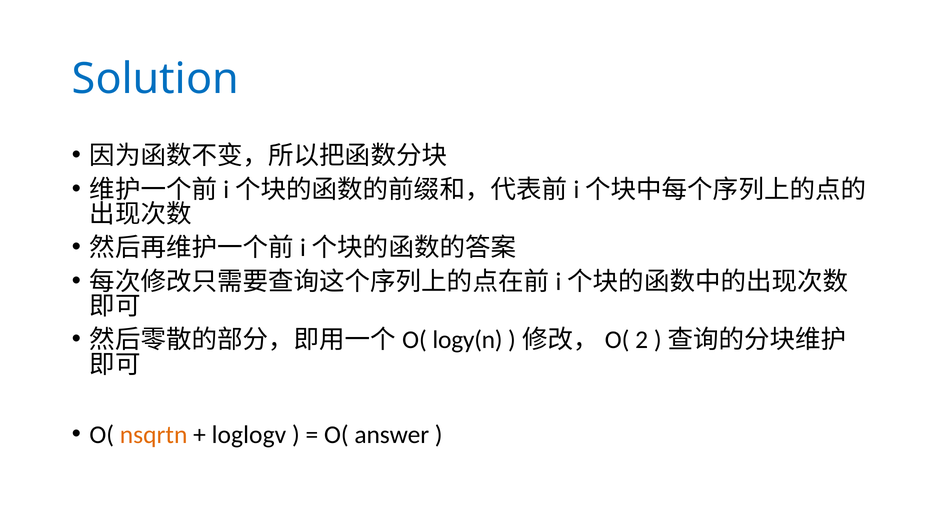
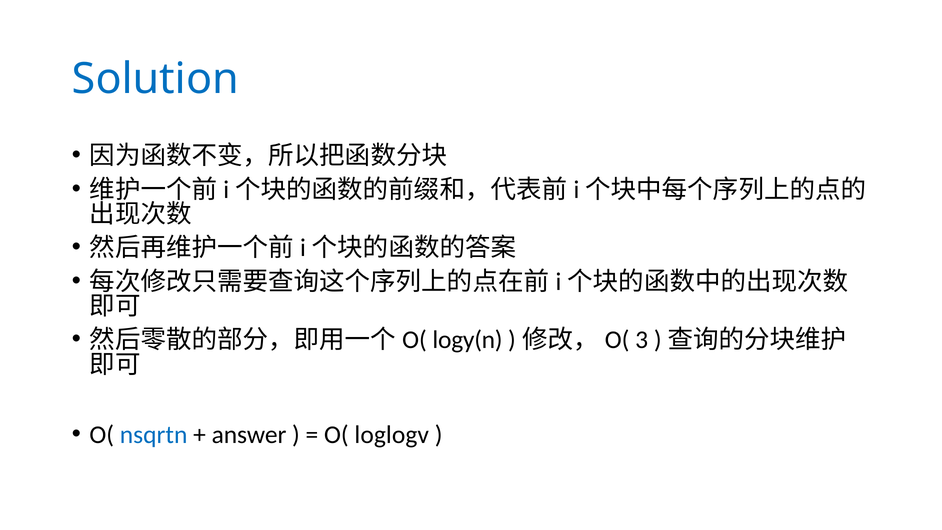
2: 2 -> 3
nsqrtn colour: orange -> blue
loglogv: loglogv -> answer
answer: answer -> loglogv
